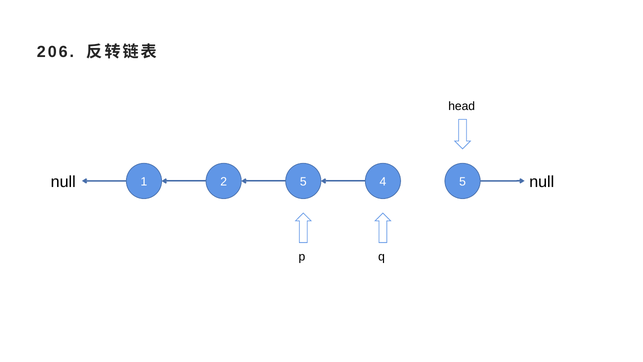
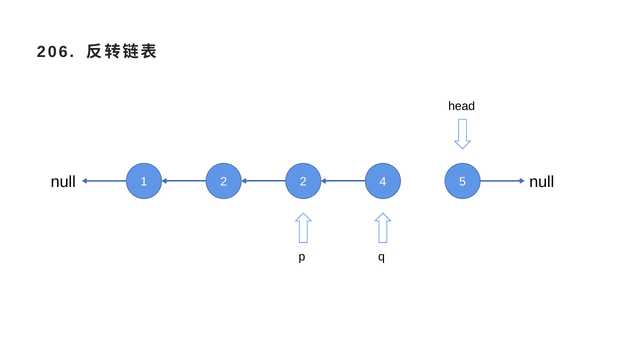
2 5: 5 -> 2
